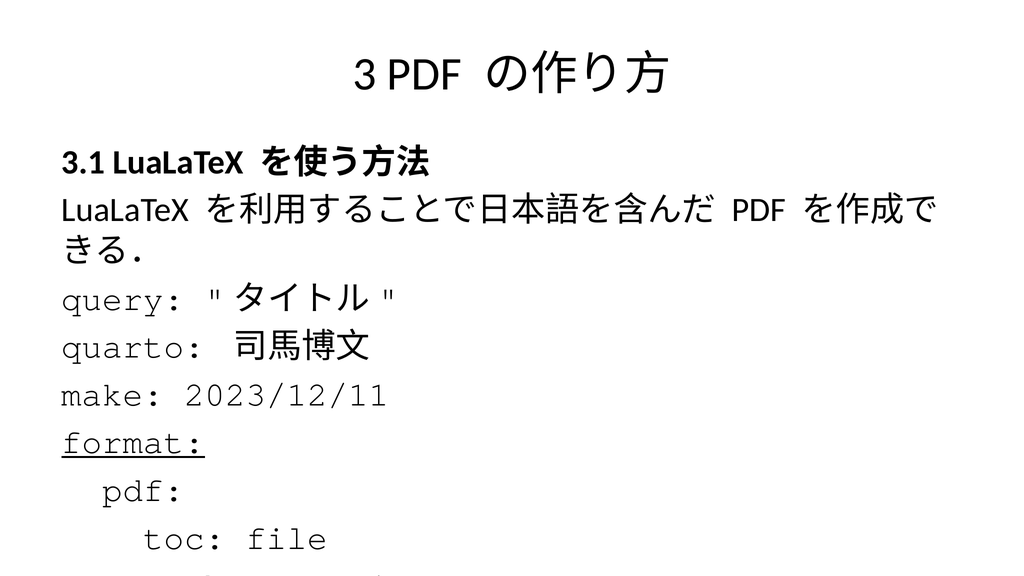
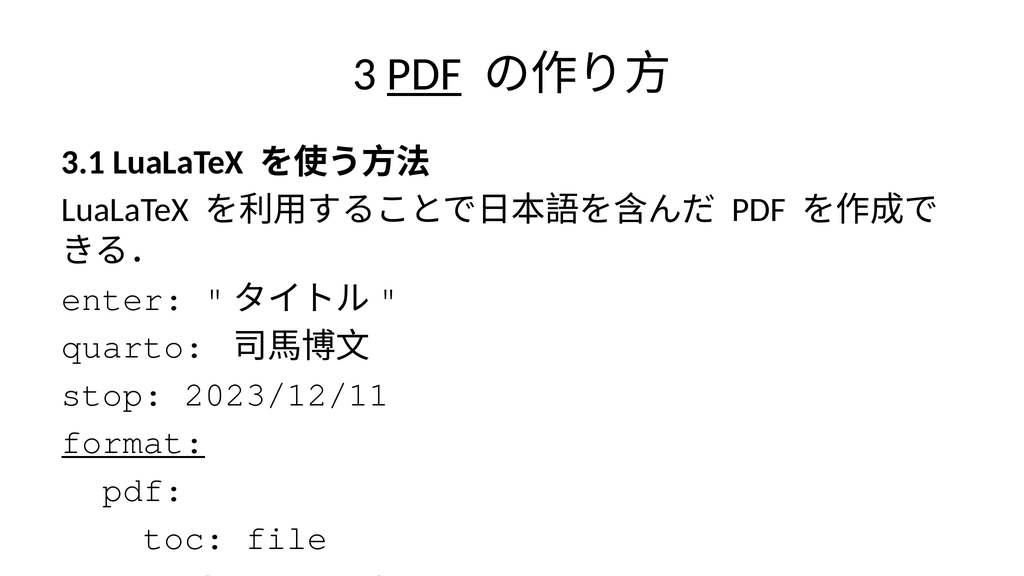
PDF at (424, 74) underline: none -> present
query at (123, 299): query -> enter
make at (113, 394): make -> stop
